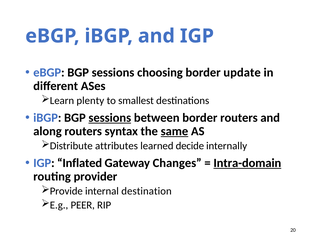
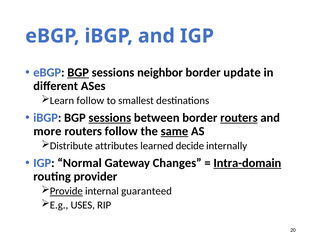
BGP at (78, 72) underline: none -> present
choosing: choosing -> neighbor
Learn plenty: plenty -> follow
routers at (239, 118) underline: none -> present
along: along -> more
routers syntax: syntax -> follow
Inflated: Inflated -> Normal
Provide underline: none -> present
destination: destination -> guaranteed
PEER: PEER -> USES
